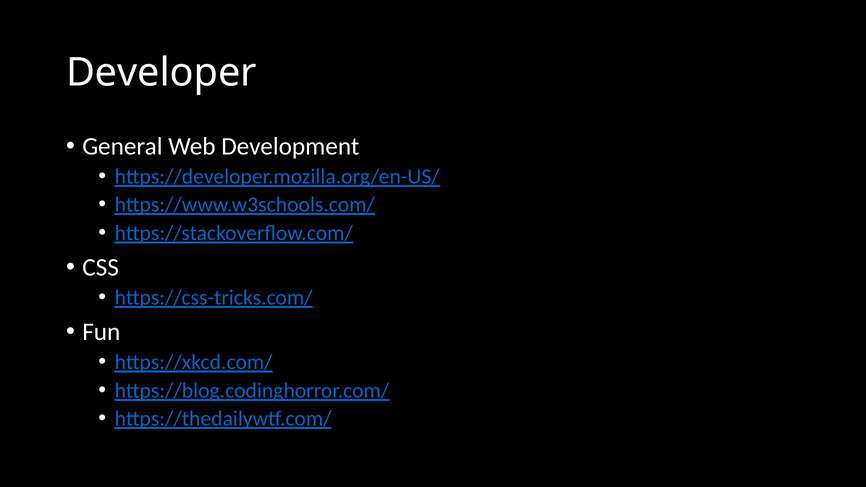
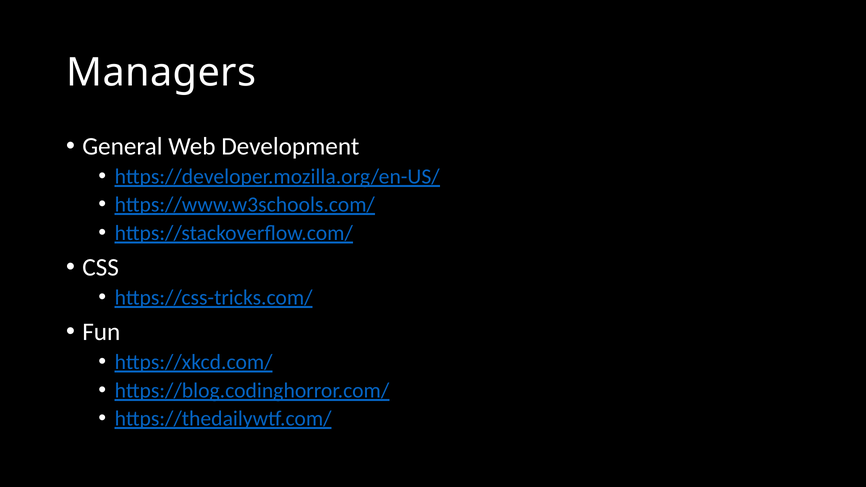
Developer: Developer -> Managers
